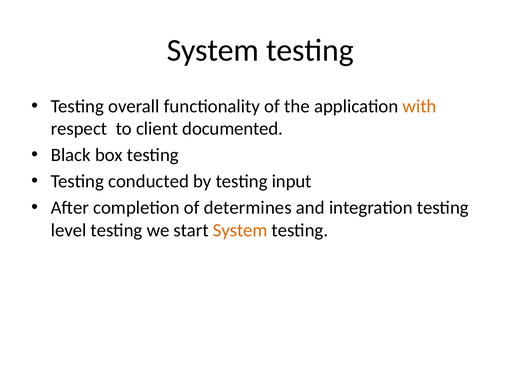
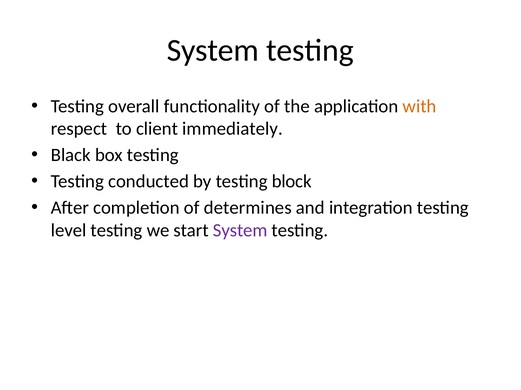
documented: documented -> immediately
input: input -> block
System at (240, 231) colour: orange -> purple
